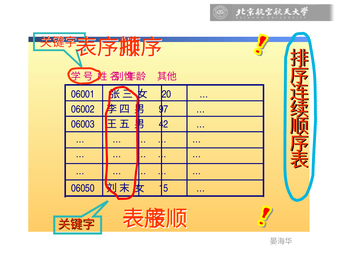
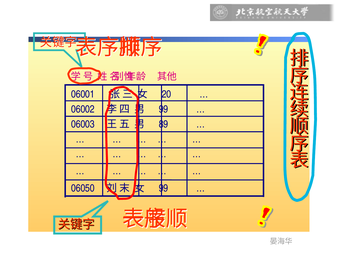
97 at (163, 109): 97 -> 99
42: 42 -> 89
15 at (163, 188): 15 -> 99
